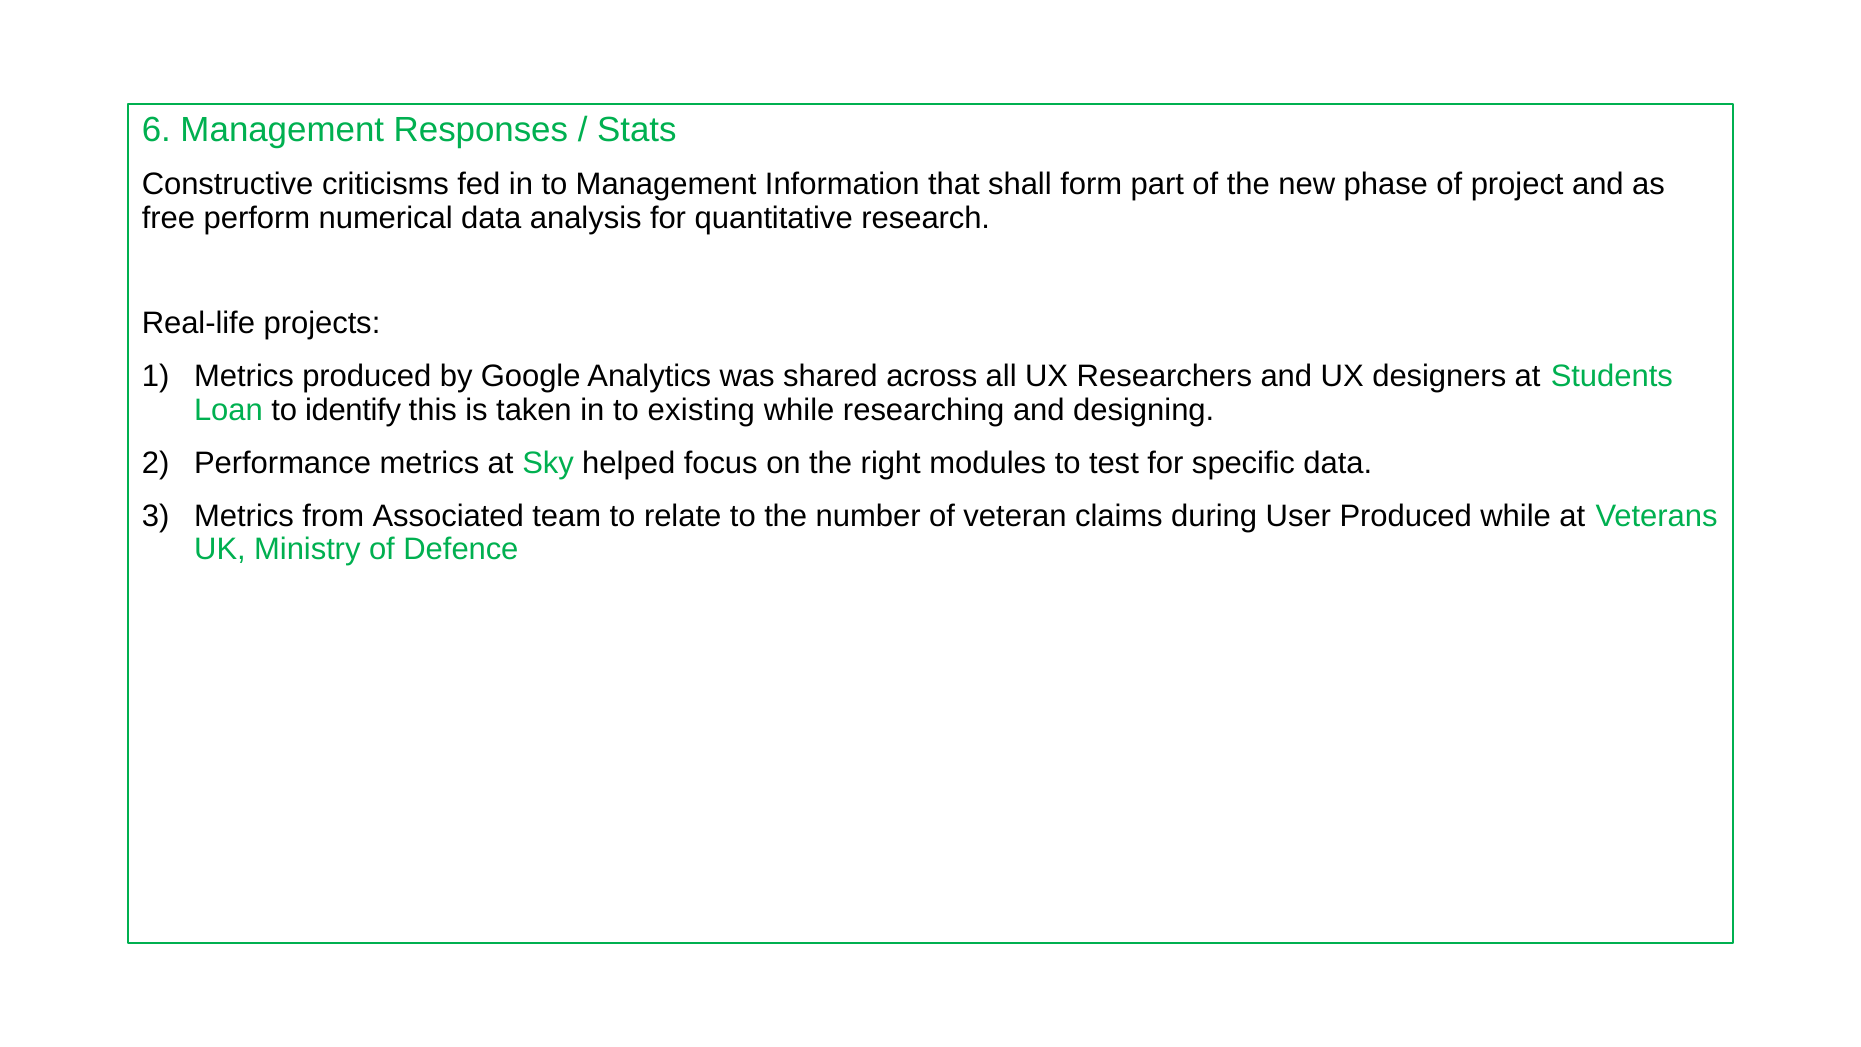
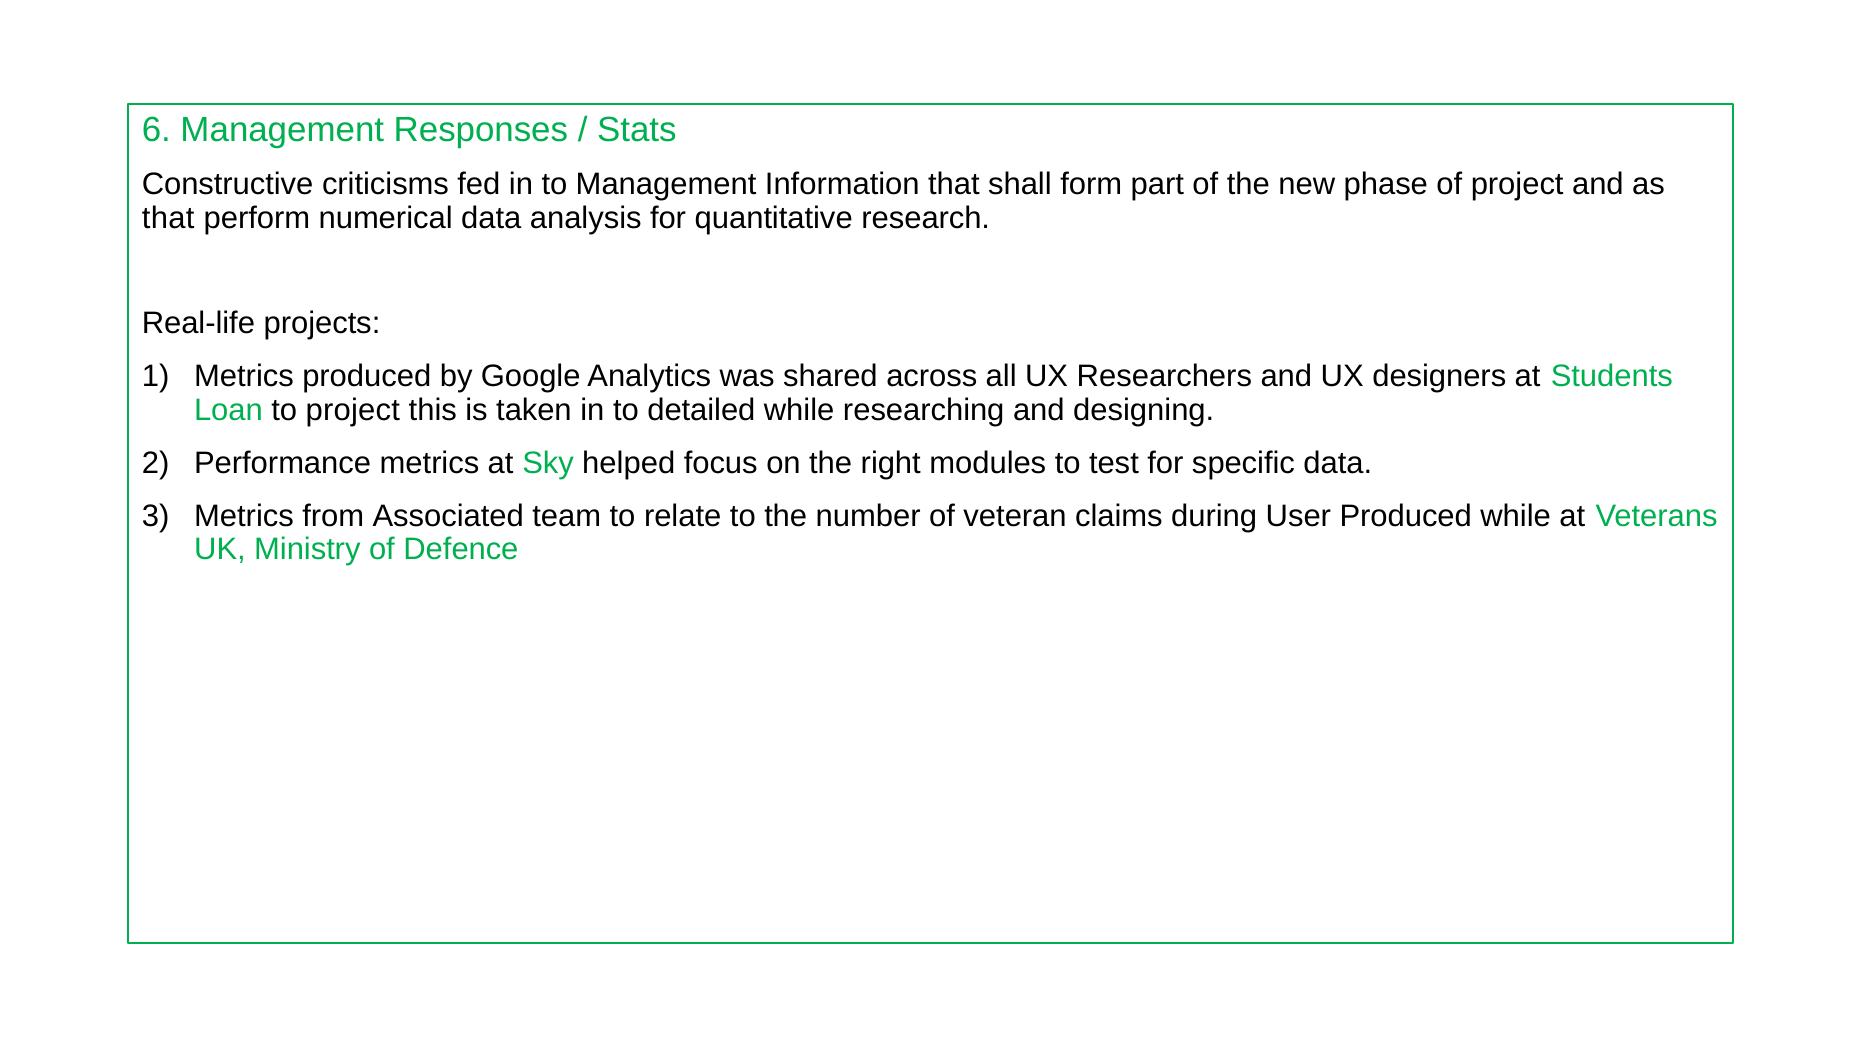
free at (168, 218): free -> that
to identify: identify -> project
existing: existing -> detailed
